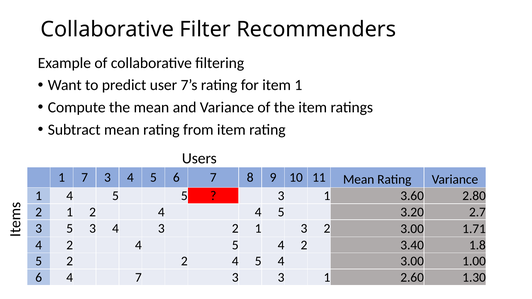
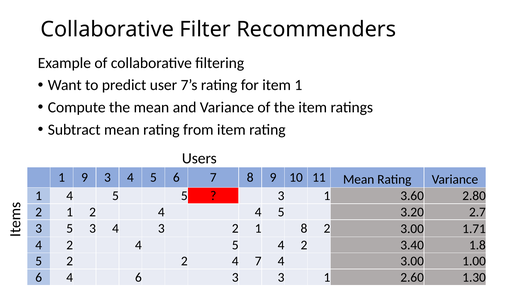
1 7: 7 -> 9
1 3: 3 -> 8
2 2 4 5: 5 -> 7
4 7: 7 -> 6
